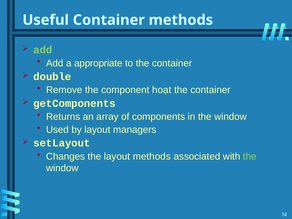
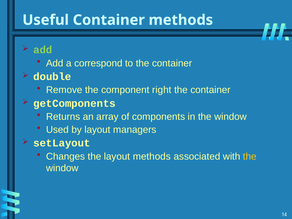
appropriate: appropriate -> correspond
hoạt: hoạt -> right
the at (250, 156) colour: light green -> yellow
